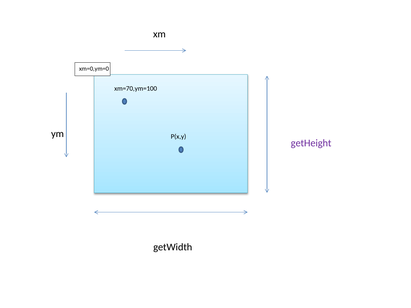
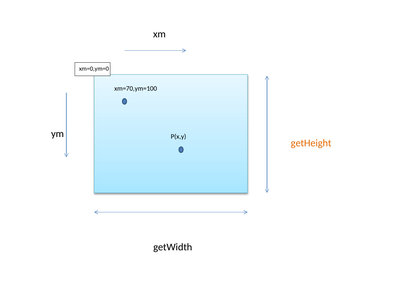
getHeight colour: purple -> orange
